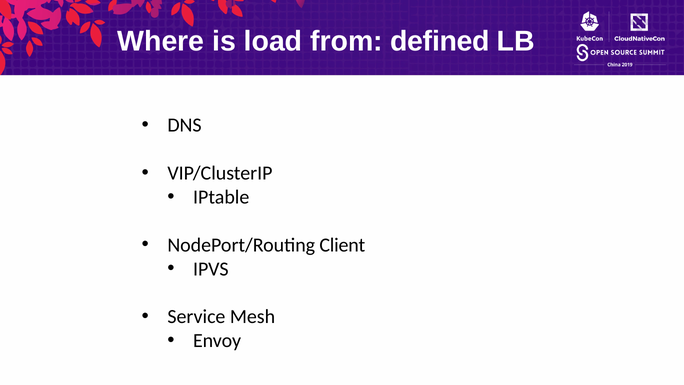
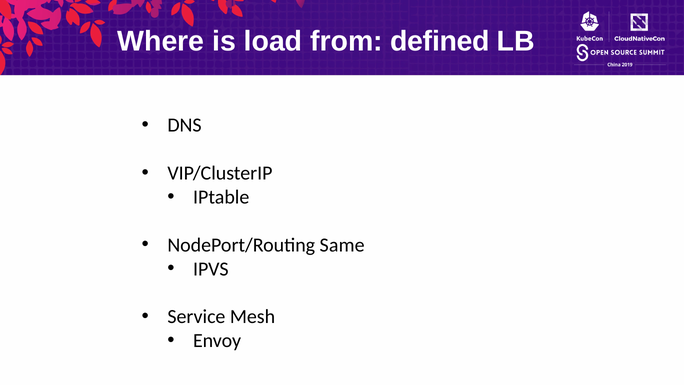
Client: Client -> Same
